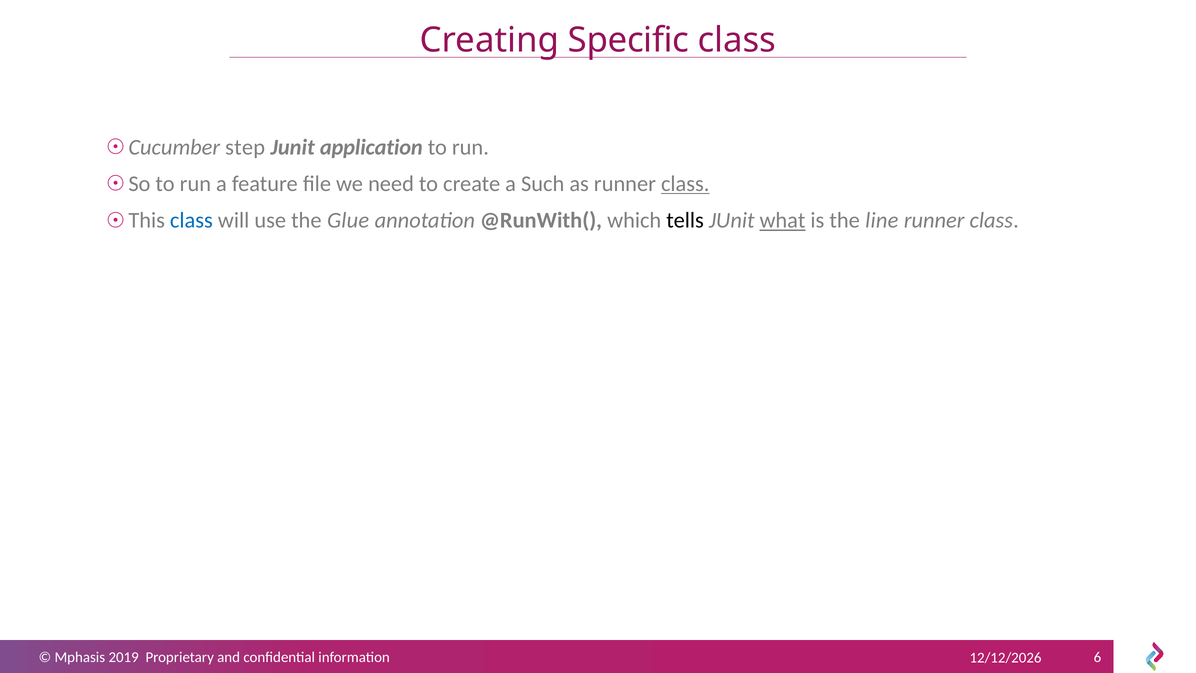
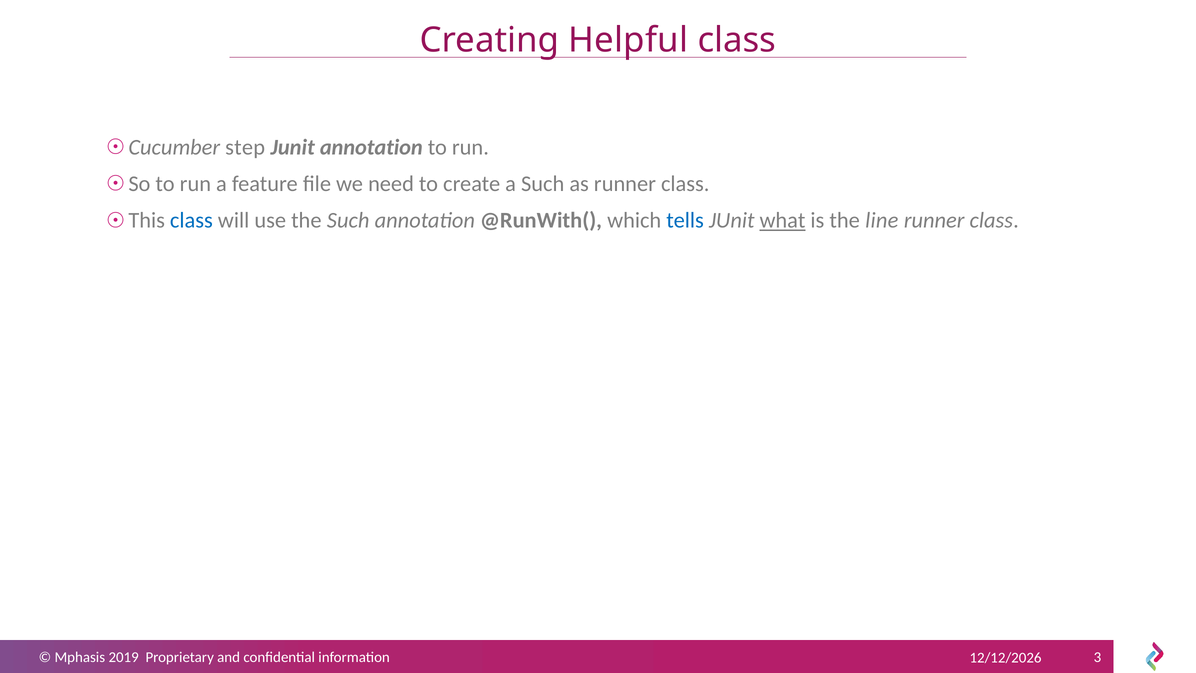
Specific: Specific -> Helpful
Junit application: application -> annotation
class at (685, 184) underline: present -> none
the Glue: Glue -> Such
tells colour: black -> blue
6: 6 -> 3
